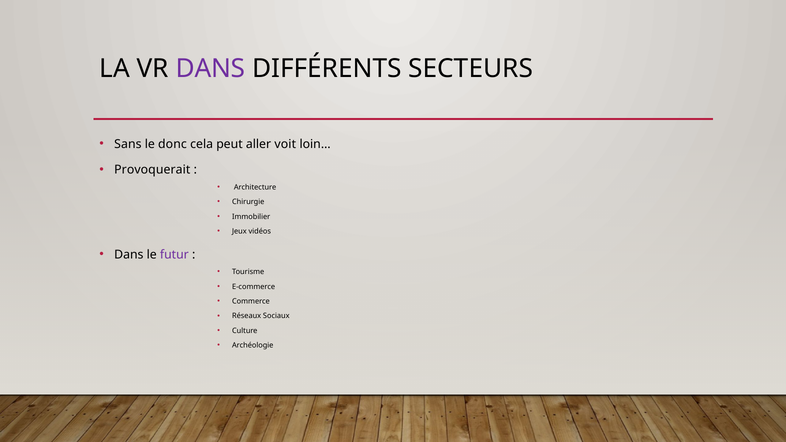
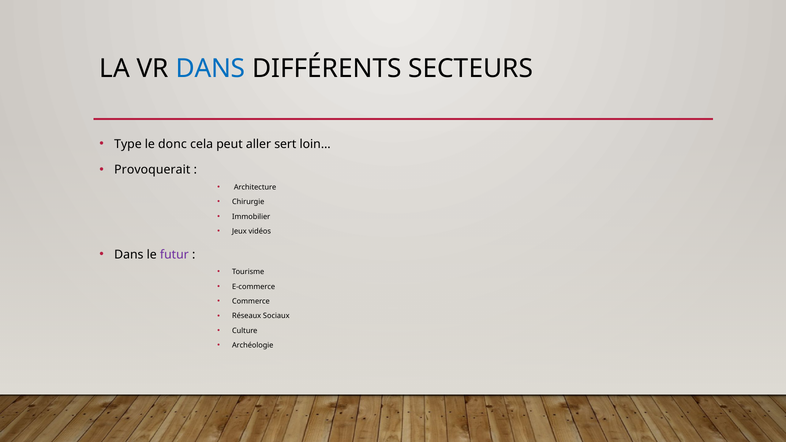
DANS at (210, 69) colour: purple -> blue
Sans: Sans -> Type
voit: voit -> sert
